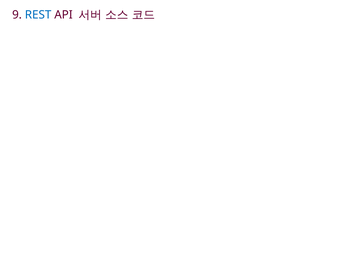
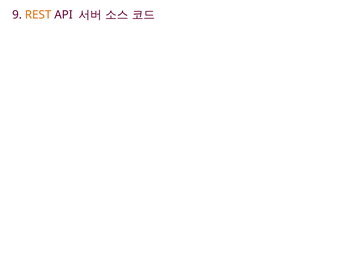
REST colour: blue -> orange
